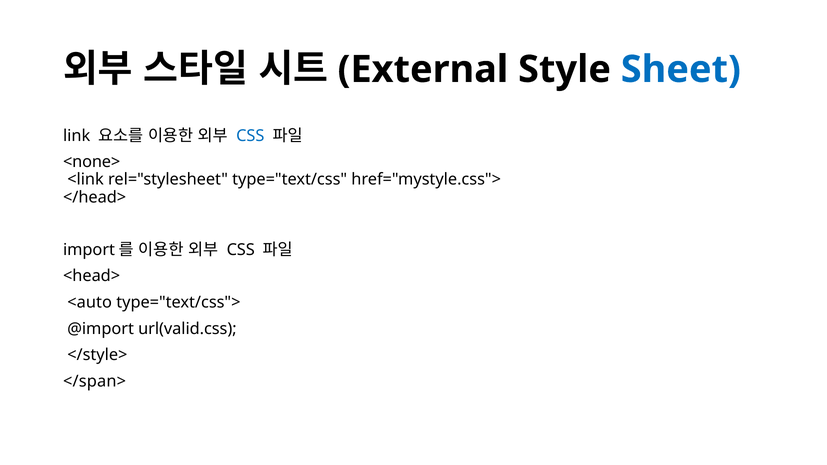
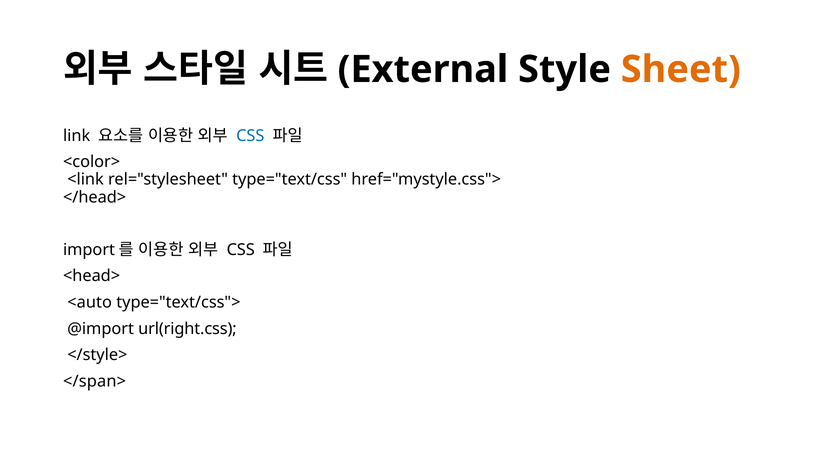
Sheet colour: blue -> orange
<none>: <none> -> <color>
url(valid.css: url(valid.css -> url(right.css
